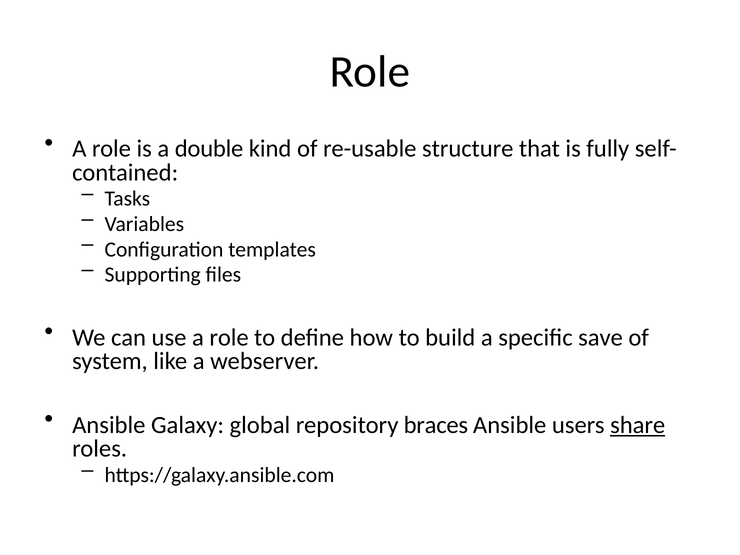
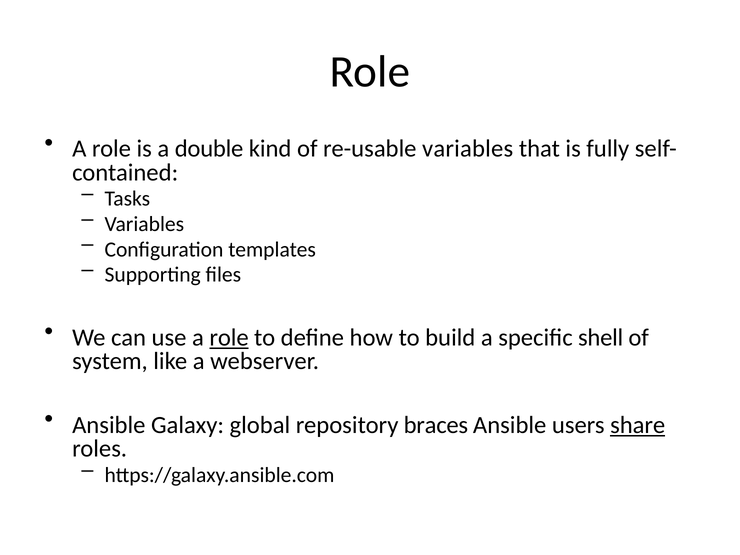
re-usable structure: structure -> variables
role at (229, 337) underline: none -> present
save: save -> shell
